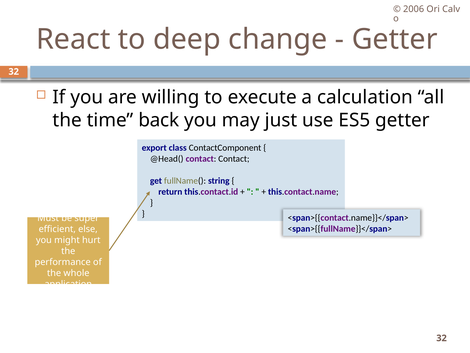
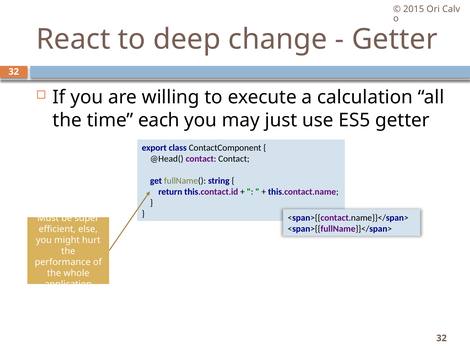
2006: 2006 -> 2015
back: back -> each
